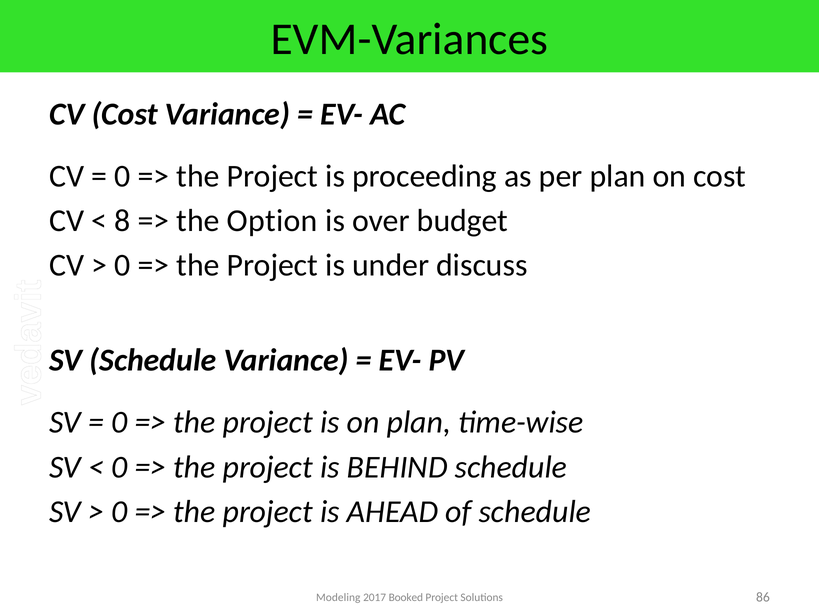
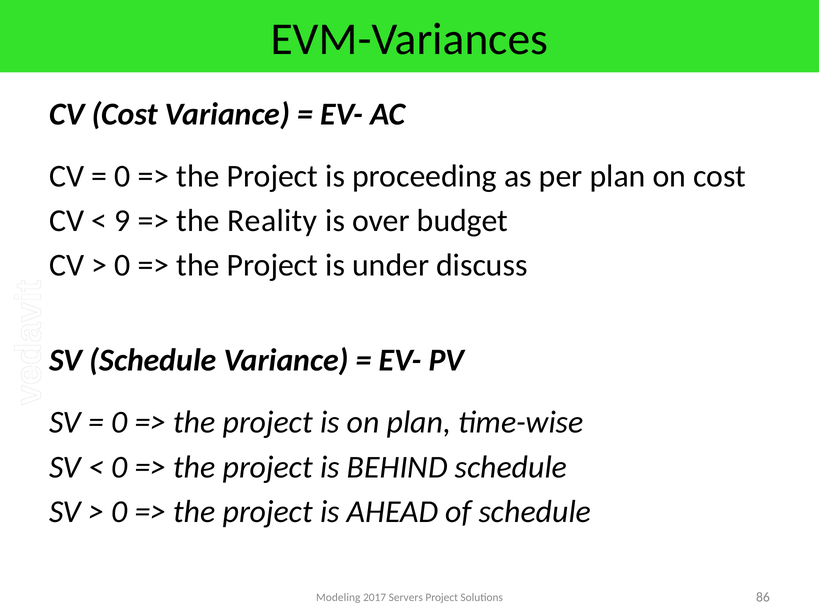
8: 8 -> 9
Option: Option -> Reality
Booked: Booked -> Servers
